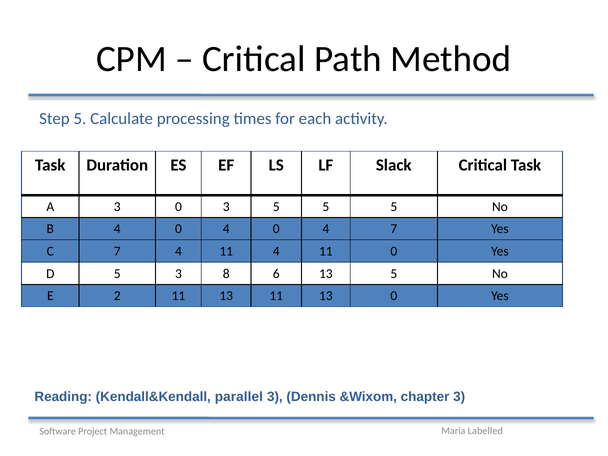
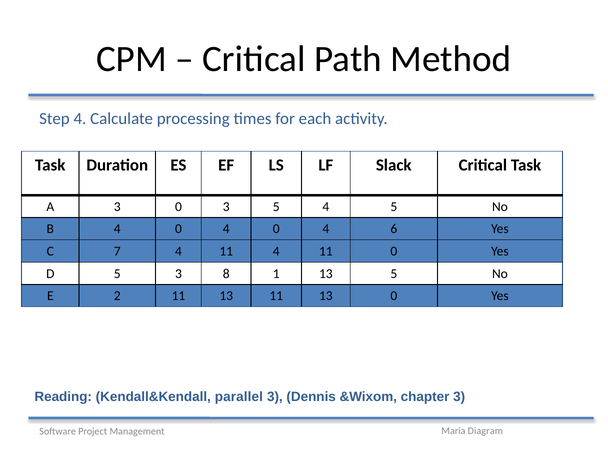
Step 5: 5 -> 4
3 5 5: 5 -> 4
4 7: 7 -> 6
6: 6 -> 1
Labelled: Labelled -> Diagram
